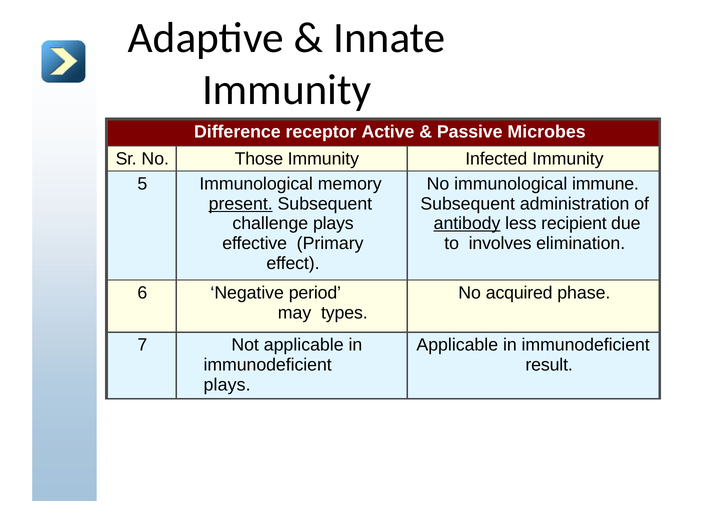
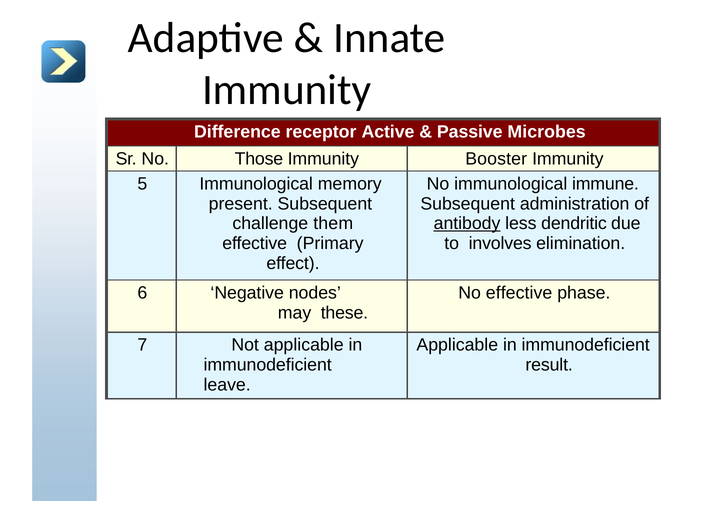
Infected: Infected -> Booster
present underline: present -> none
challenge plays: plays -> them
recipient: recipient -> dendritic
period: period -> nodes
No acquired: acquired -> effective
types: types -> these
plays at (227, 385): plays -> leave
